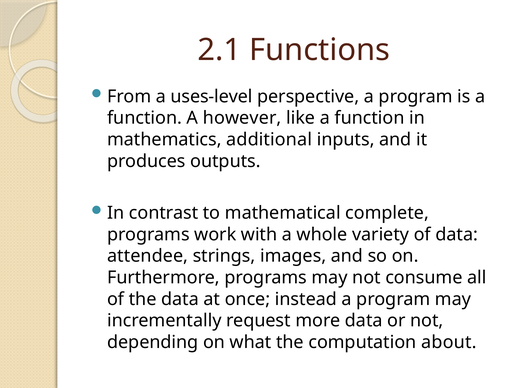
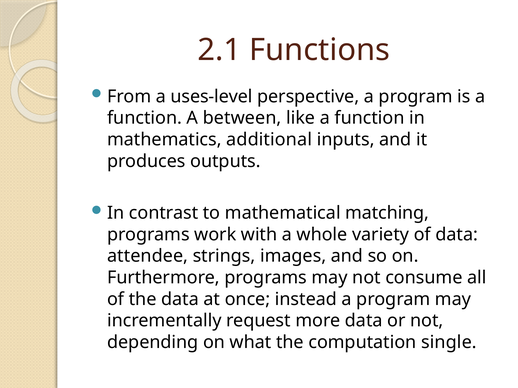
however: however -> between
complete: complete -> matching
about: about -> single
